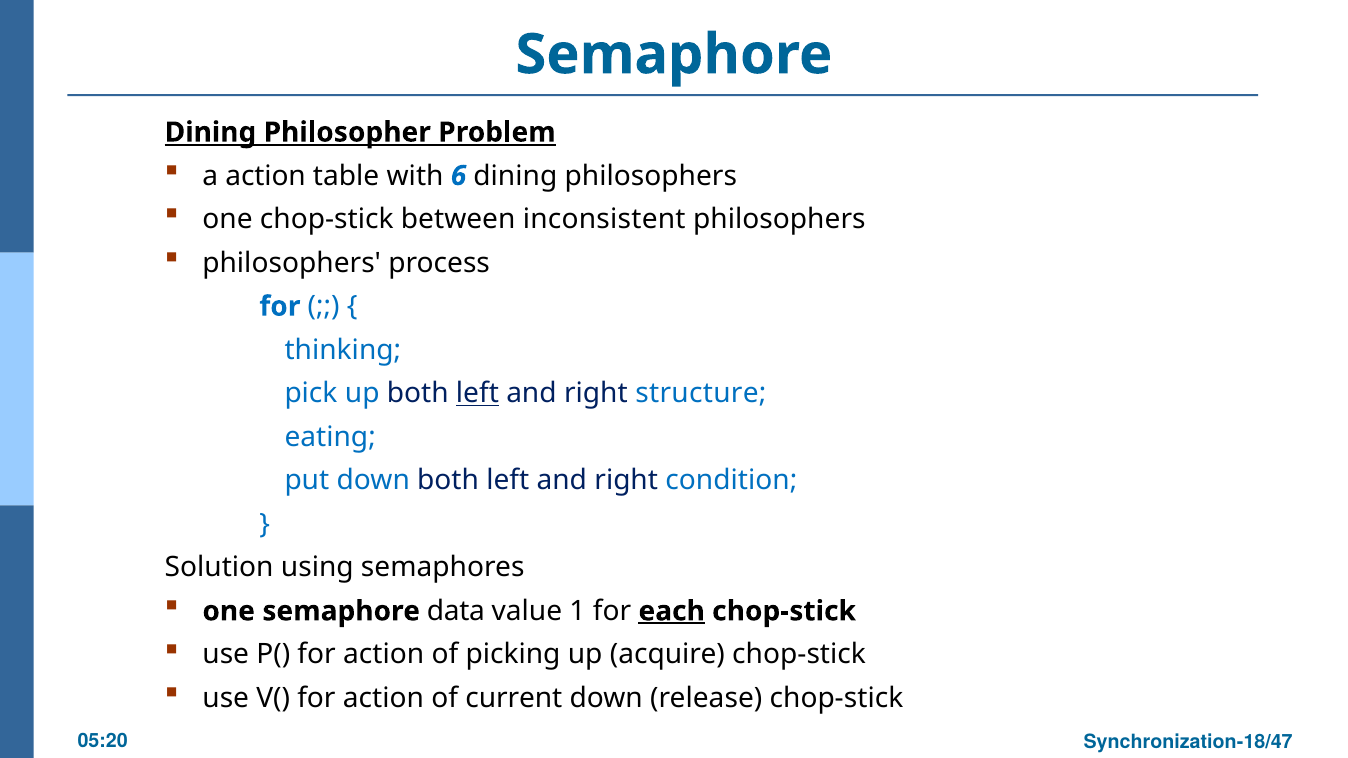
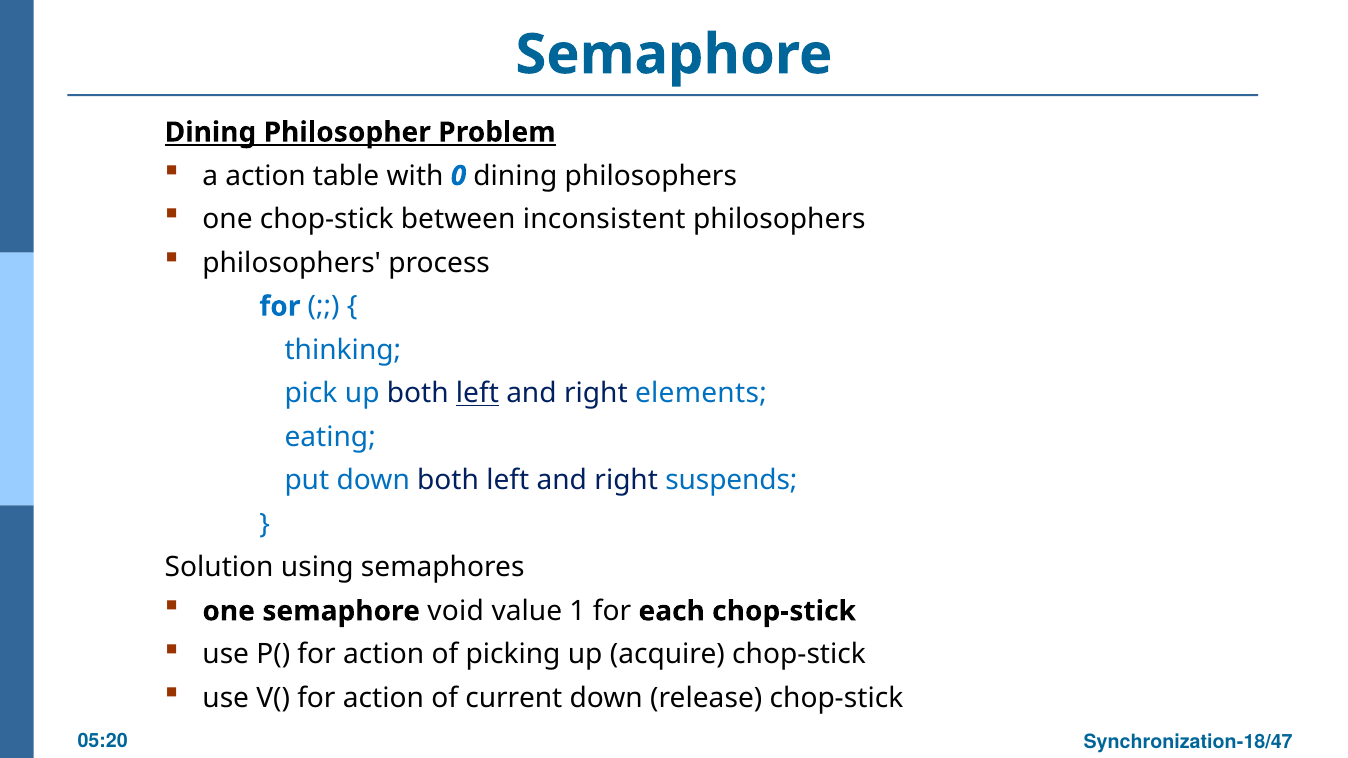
6: 6 -> 0
structure: structure -> elements
condition: condition -> suspends
data: data -> void
each underline: present -> none
